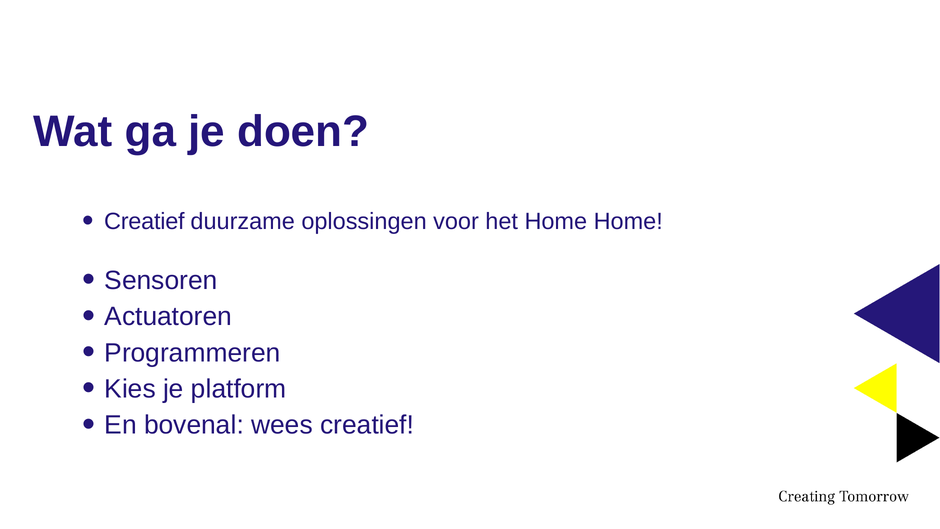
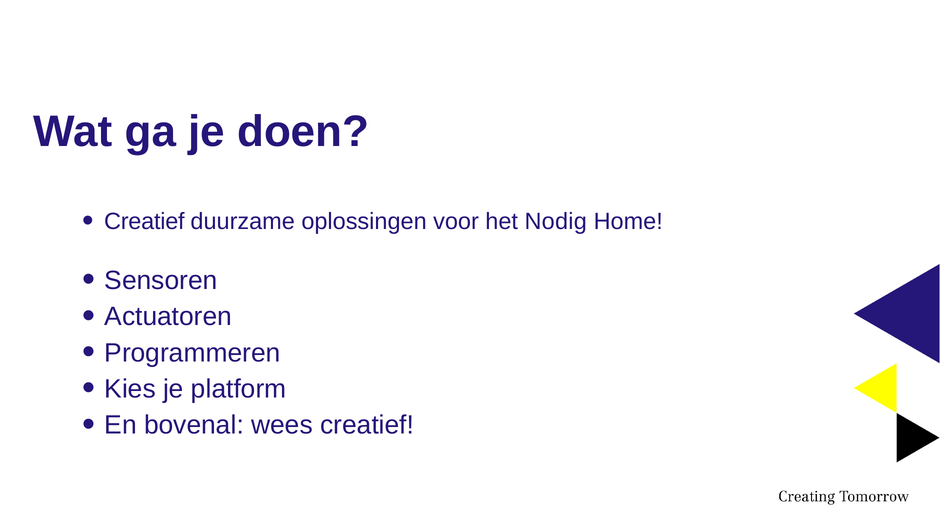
het Home: Home -> Nodig
